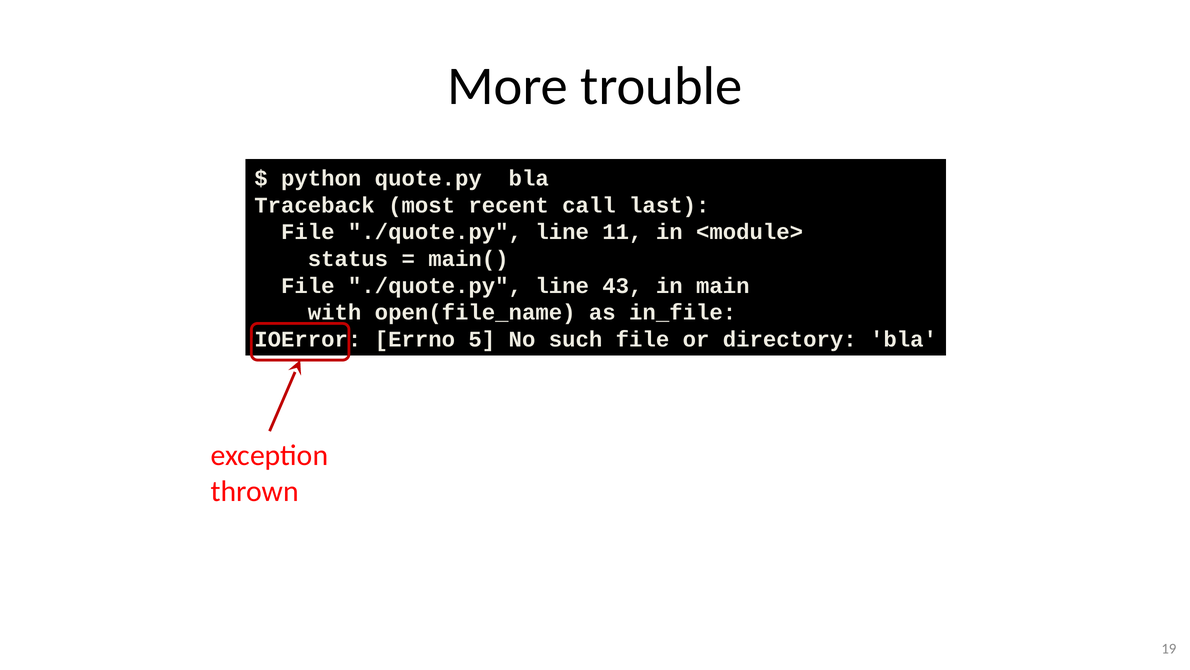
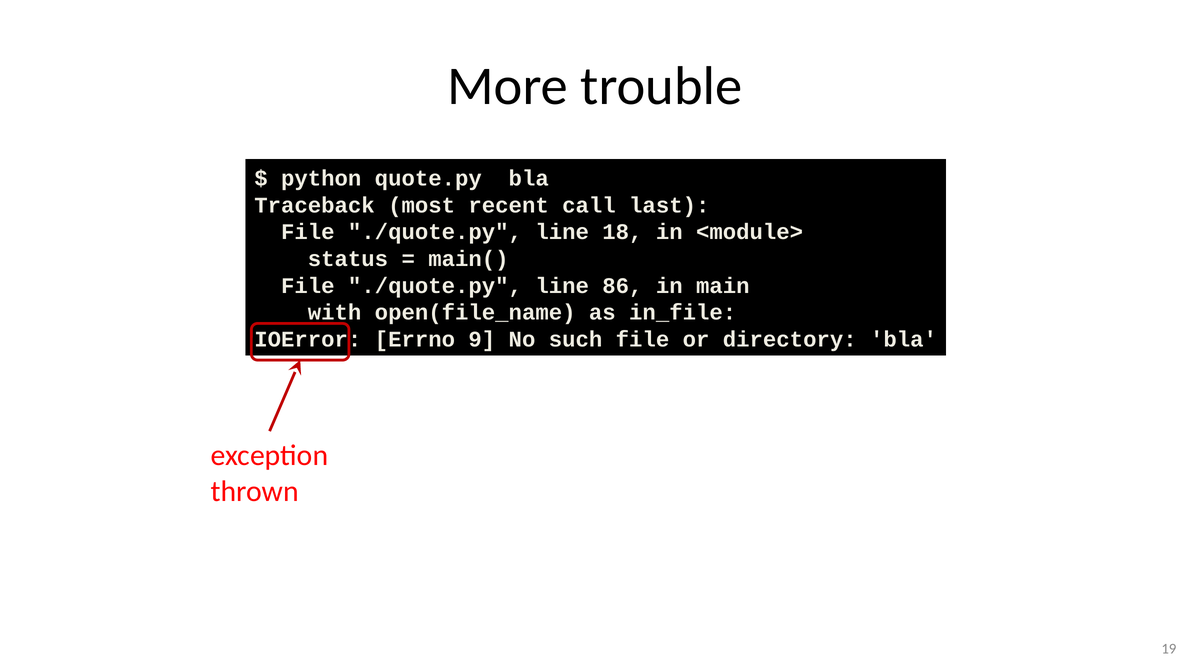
11: 11 -> 18
43: 43 -> 86
5: 5 -> 9
